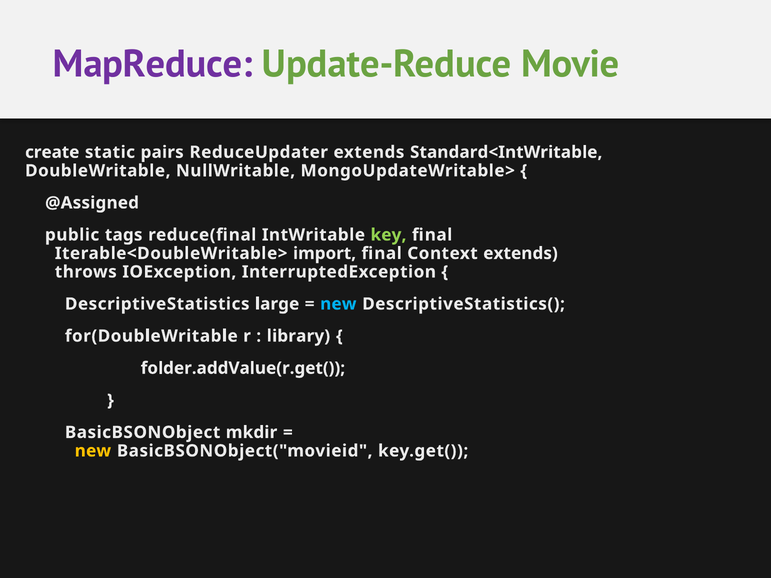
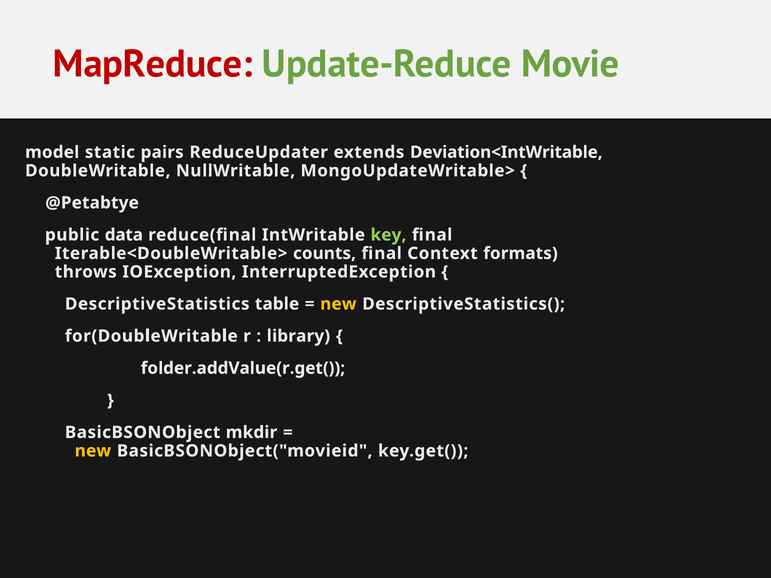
MapReduce colour: purple -> red
create: create -> model
Standard<IntWritable: Standard<IntWritable -> Deviation<IntWritable
@Assigned: @Assigned -> @Petabtye
tags: tags -> data
import: import -> counts
Context extends: extends -> formats
large: large -> table
new at (338, 304) colour: light blue -> yellow
